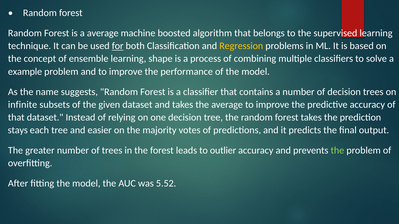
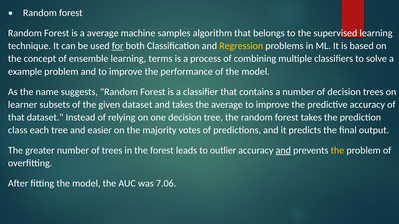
boosted: boosted -> samples
shape: shape -> terms
infinite: infinite -> learner
stays: stays -> class
and at (283, 151) underline: none -> present
the at (337, 151) colour: light green -> yellow
5.52: 5.52 -> 7.06
